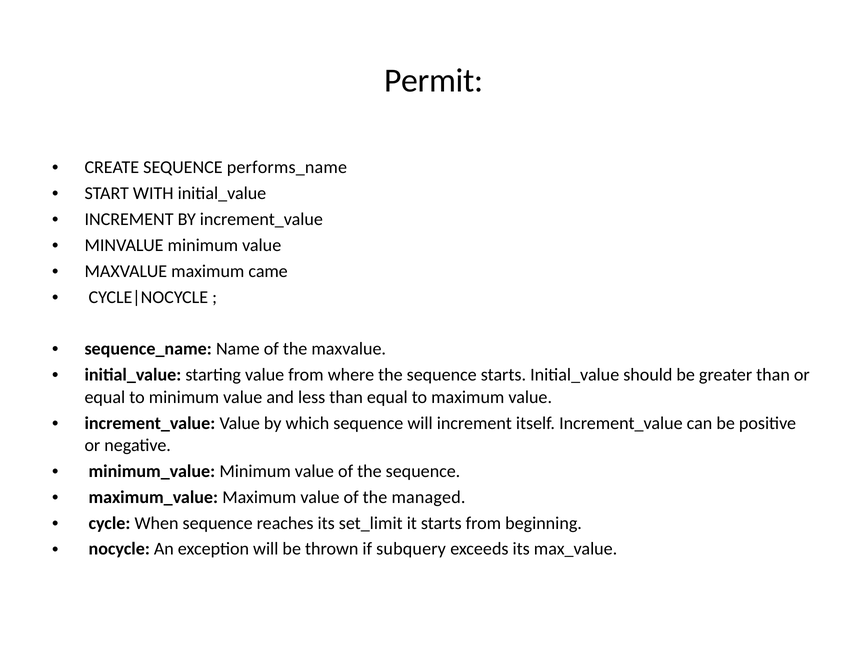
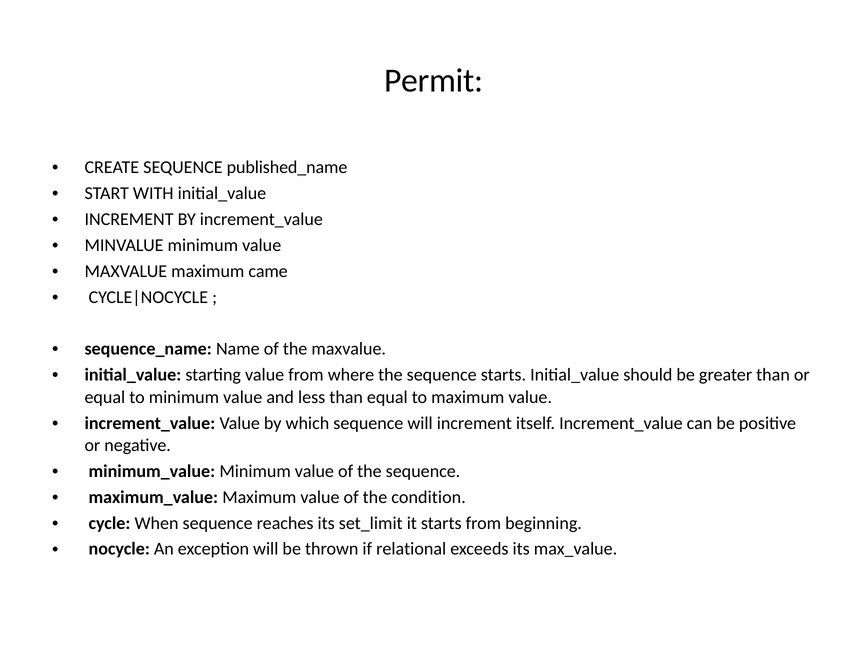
performs_name: performs_name -> published_name
managed: managed -> condition
subquery: subquery -> relational
